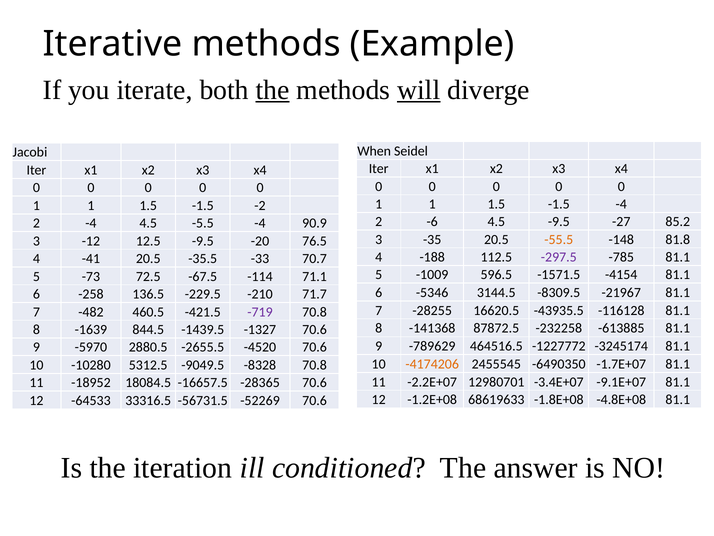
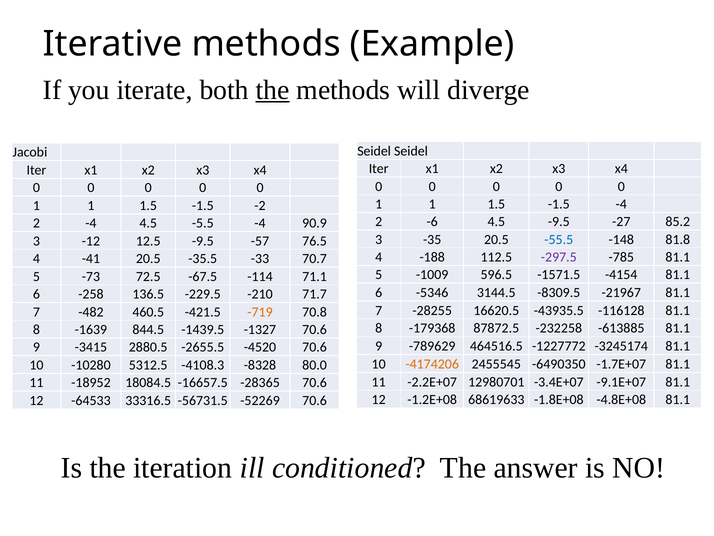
will underline: present -> none
When at (374, 151): When -> Seidel
-55.5 colour: orange -> blue
-20: -20 -> -57
-719 colour: purple -> orange
-141368: -141368 -> -179368
-5970: -5970 -> -3415
-9049.5: -9049.5 -> -4108.3
-8328 70.8: 70.8 -> 80.0
